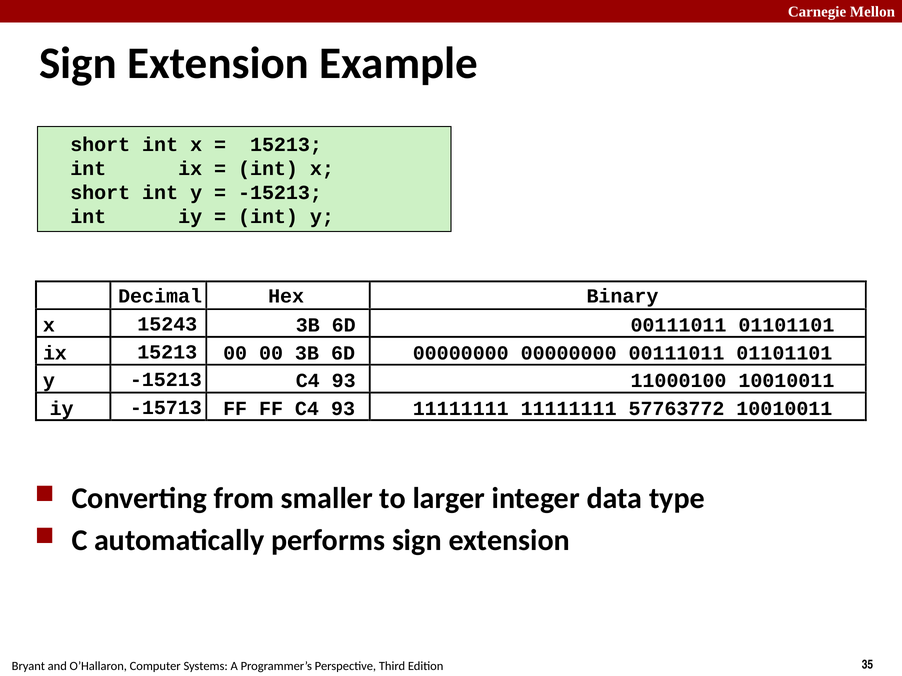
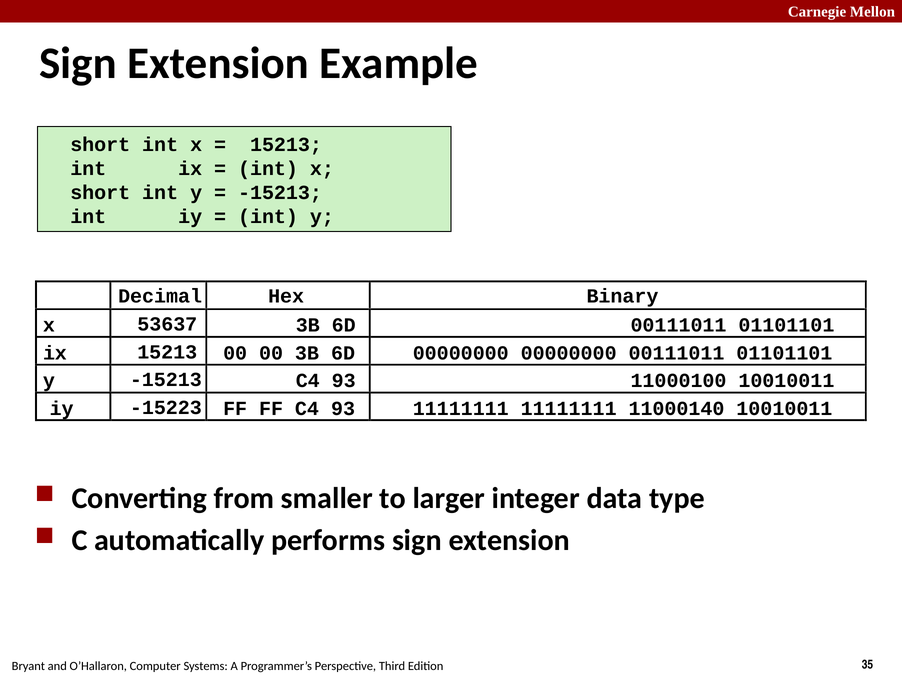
15243: 15243 -> 53637
-15713: -15713 -> -15223
57763772: 57763772 -> 11000140
